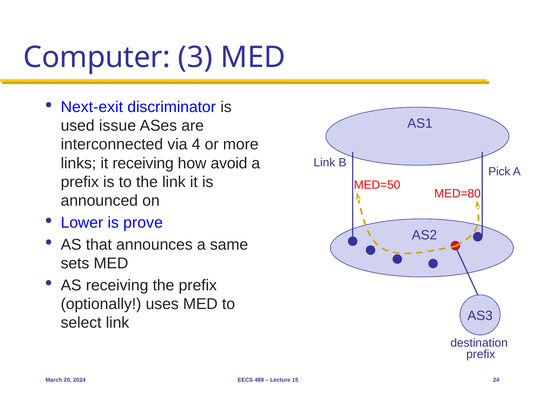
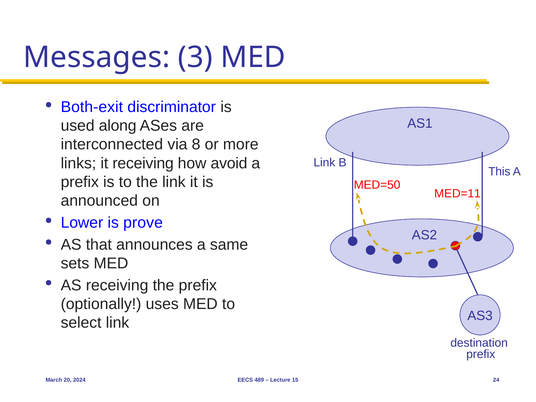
Computer: Computer -> Messages
Next-exit: Next-exit -> Both-exit
issue: issue -> along
4: 4 -> 8
Pick: Pick -> This
MED=80: MED=80 -> MED=11
